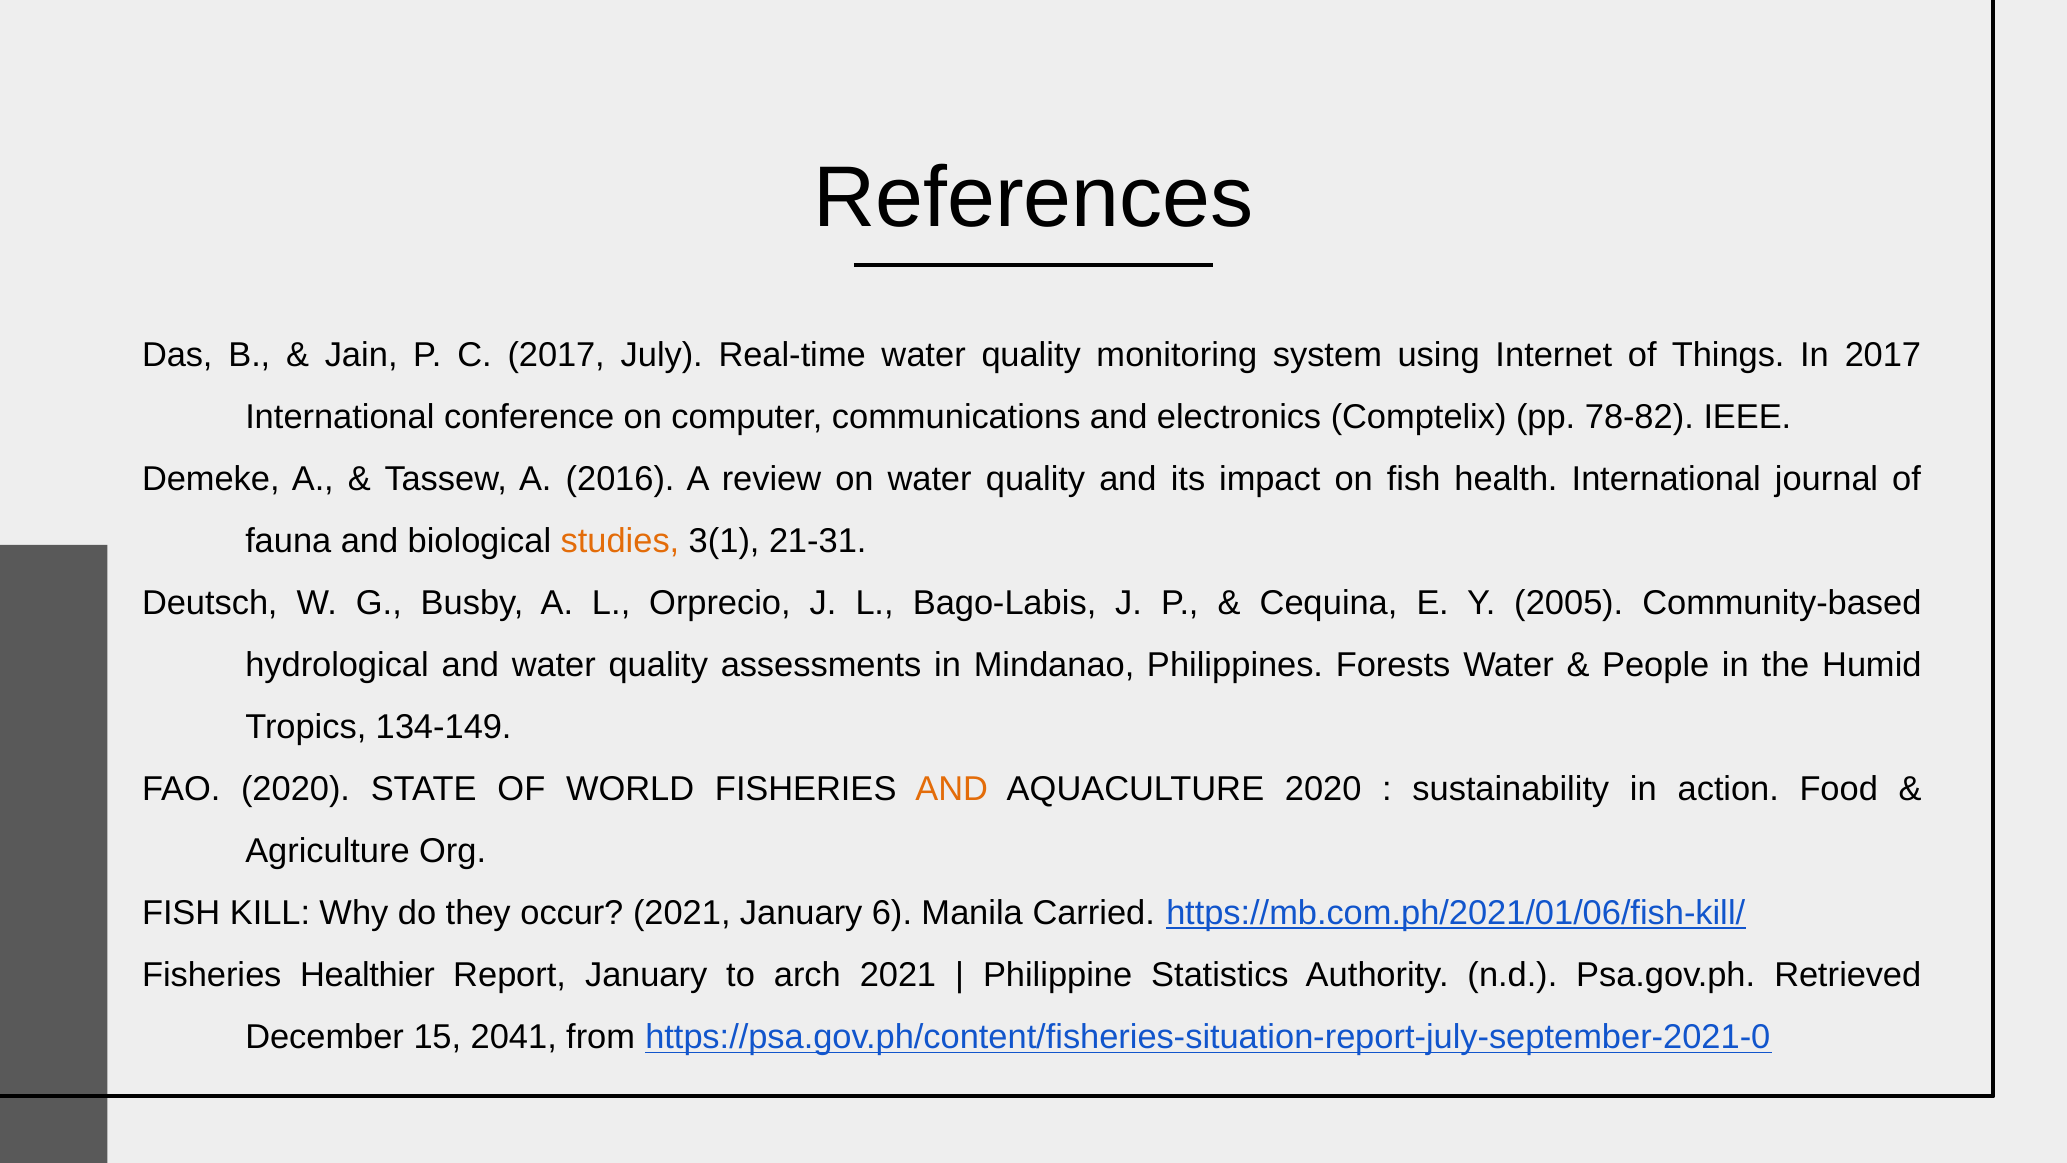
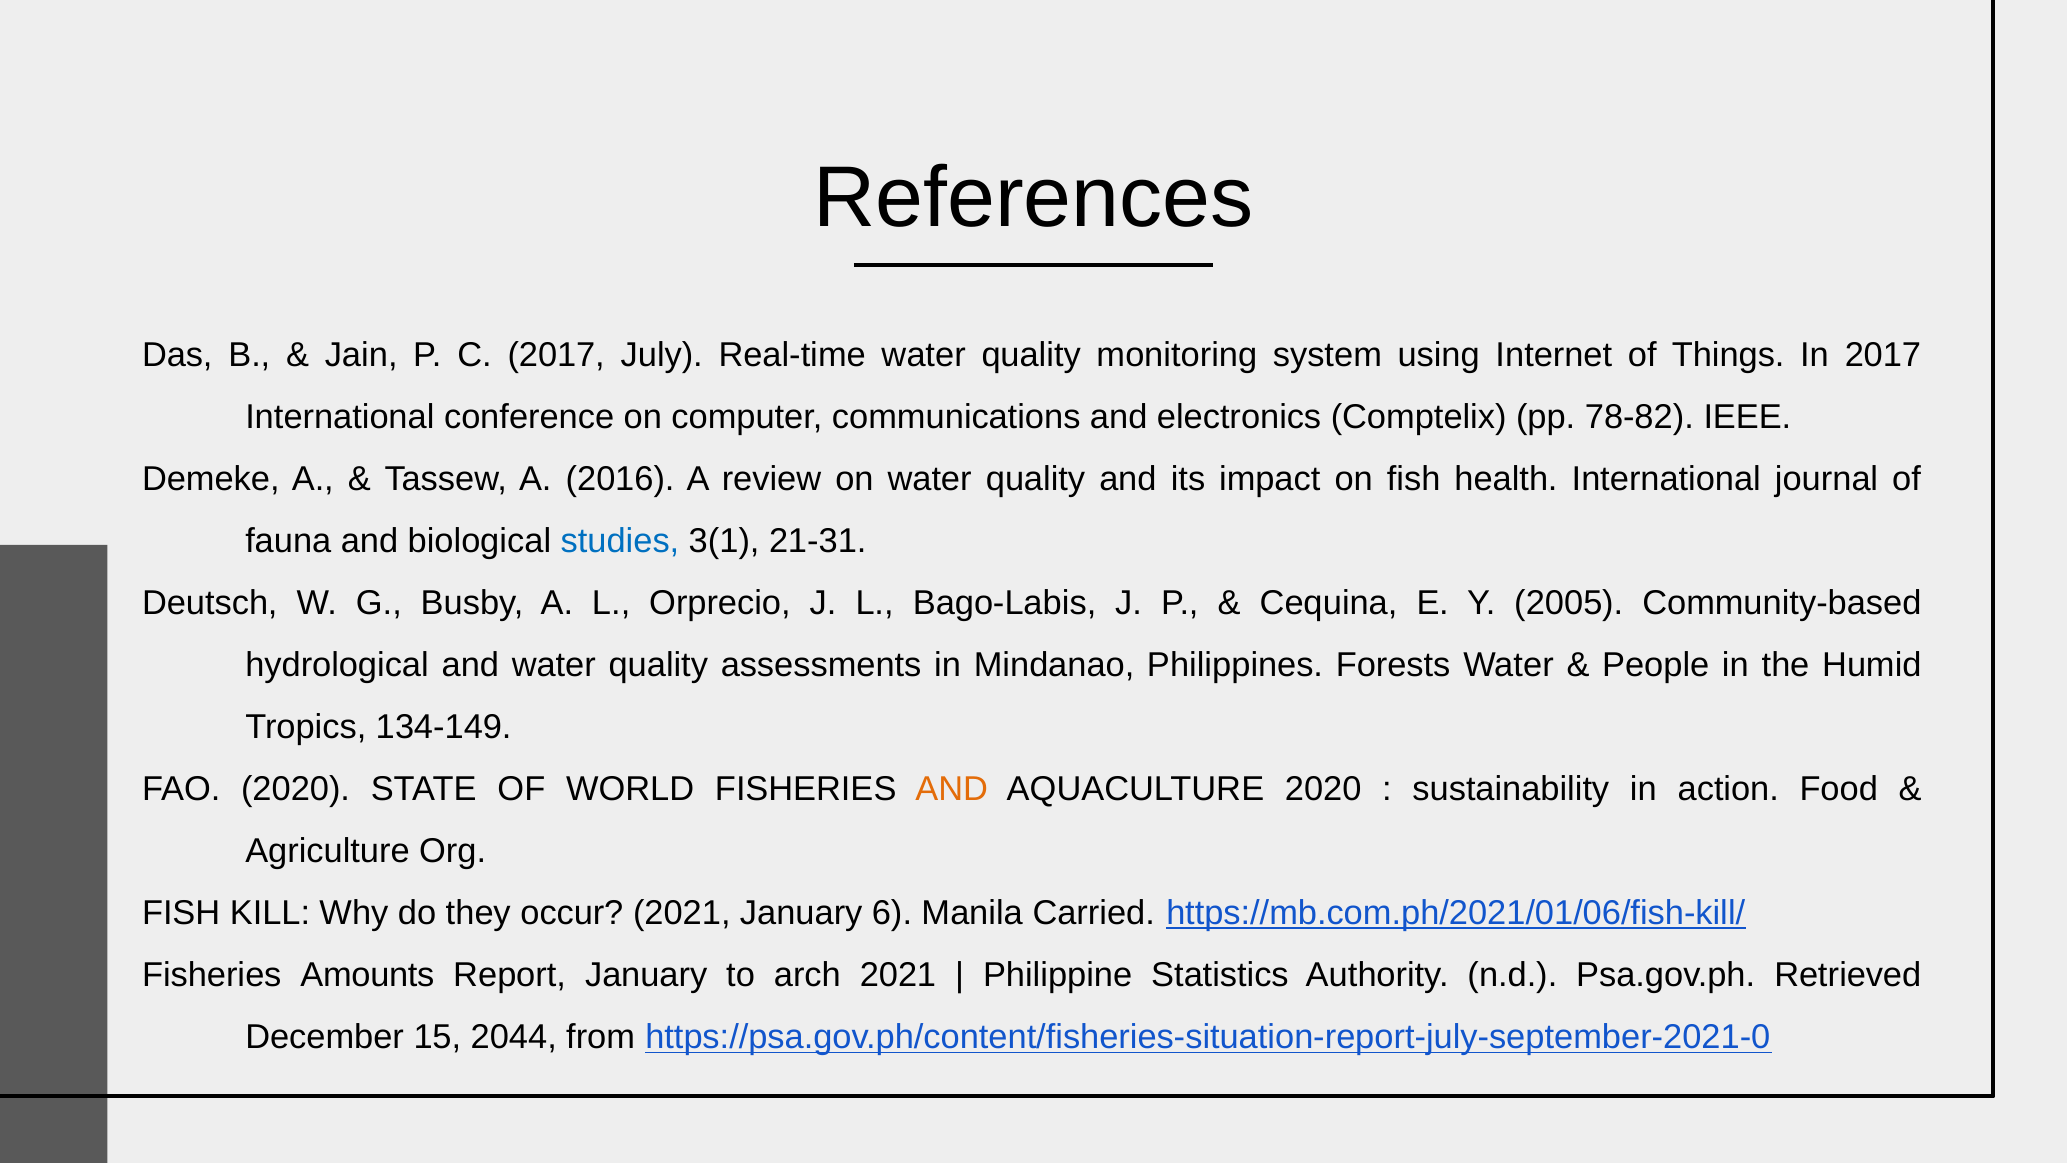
studies colour: orange -> blue
Healthier: Healthier -> Amounts
2041: 2041 -> 2044
